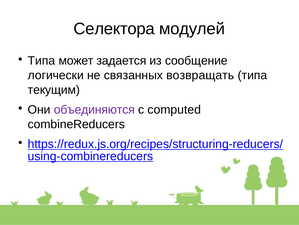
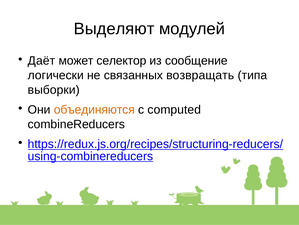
Селектора: Селектора -> Выделяют
Типа at (41, 61): Типа -> Даёт
задается: задается -> селектор
текущим: текущим -> выборки
объединяются colour: purple -> orange
